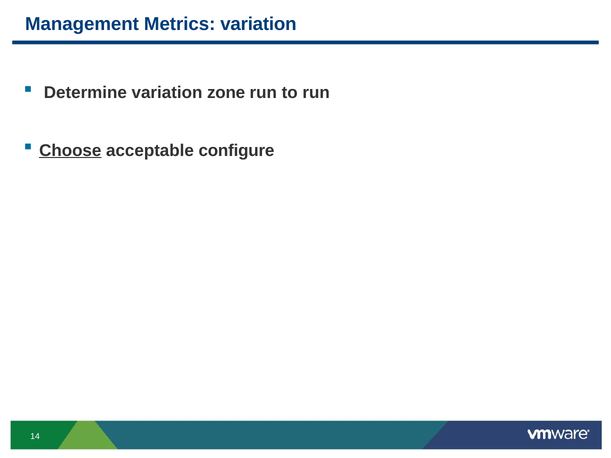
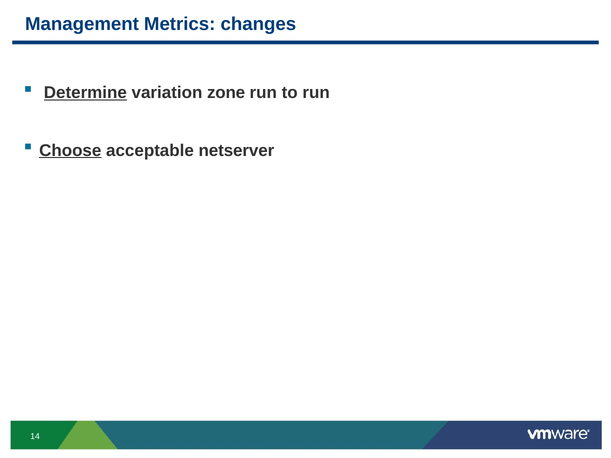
Metrics variation: variation -> changes
Determine underline: none -> present
configure: configure -> netserver
